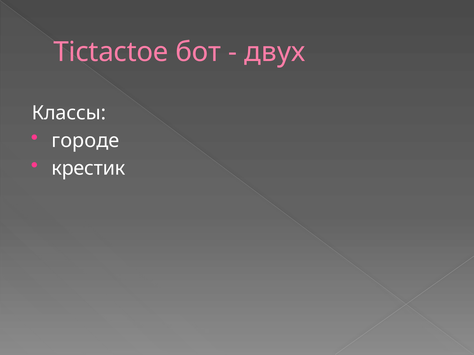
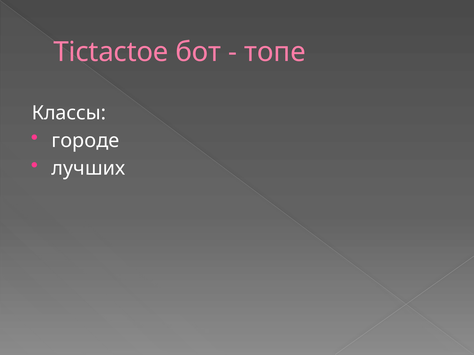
двух: двух -> топе
крестик: крестик -> лучших
